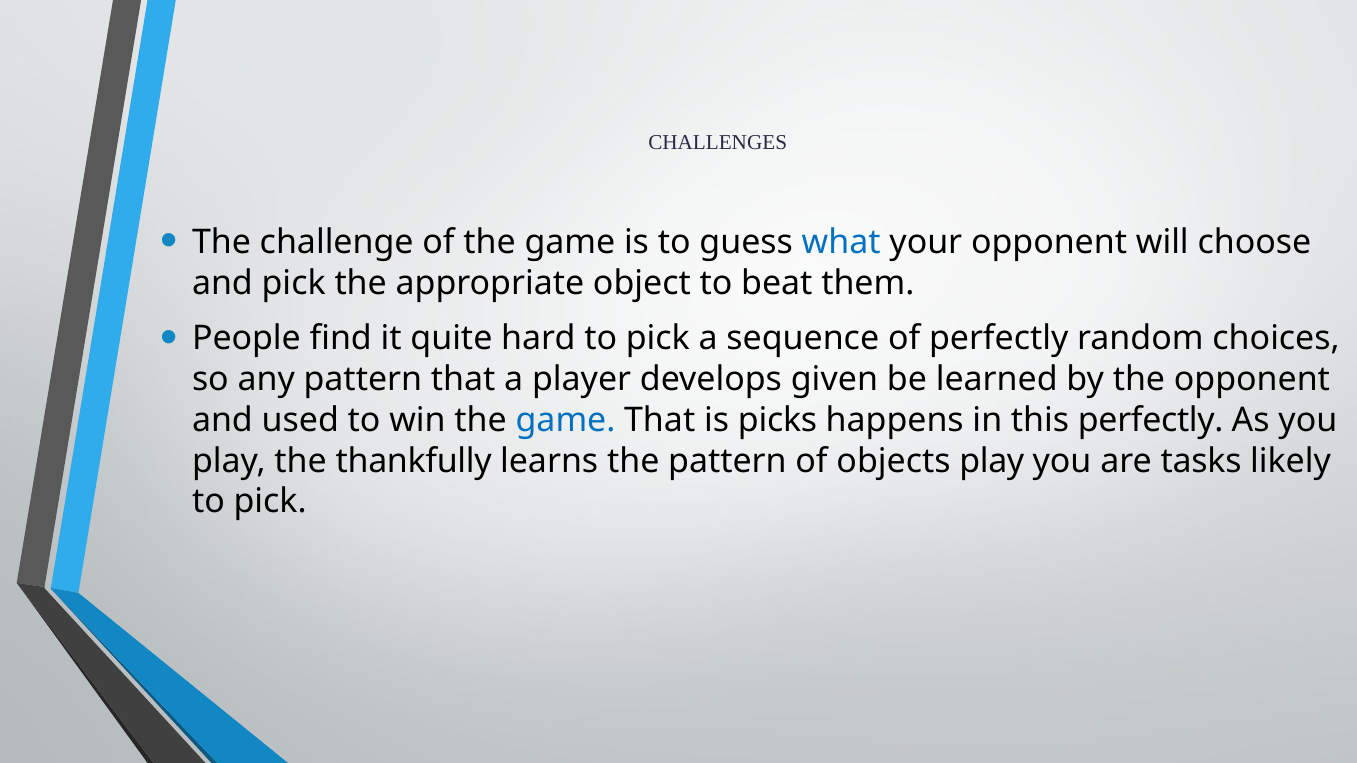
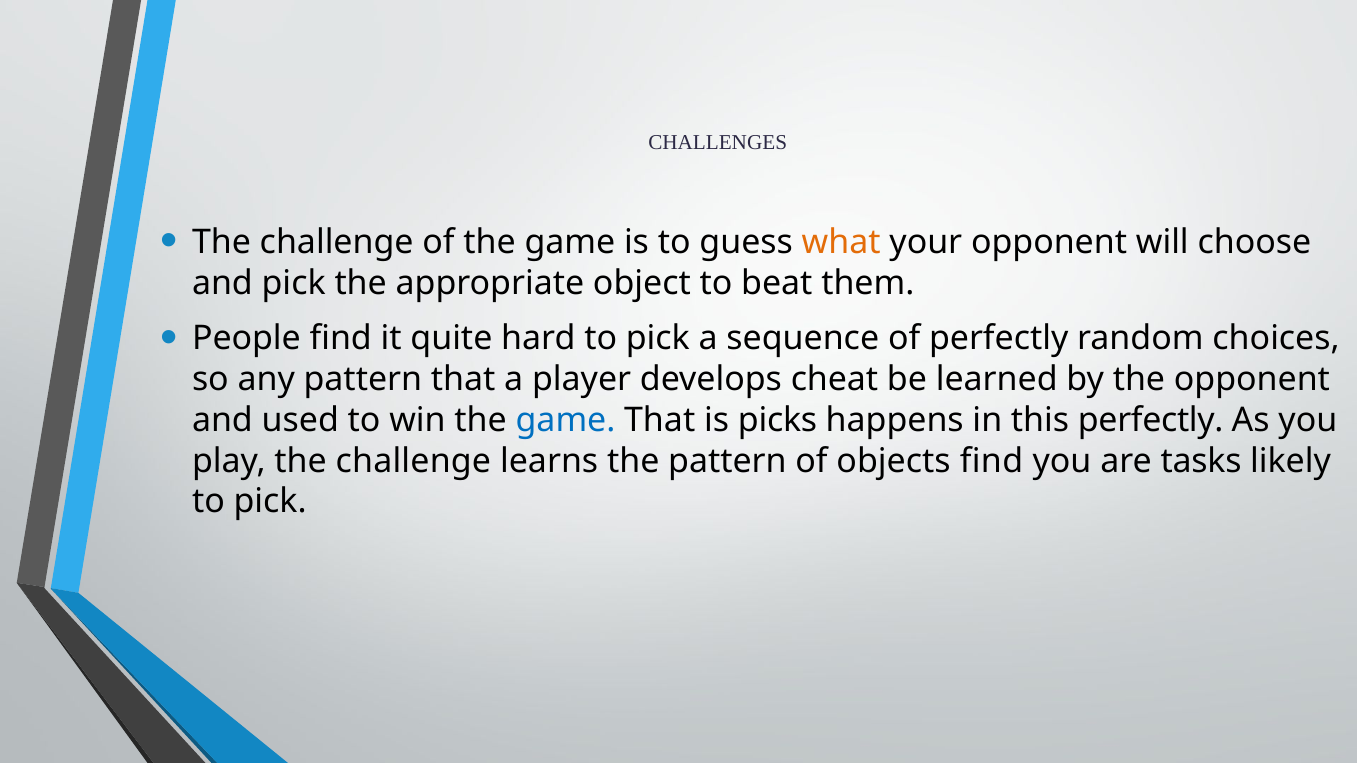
what colour: blue -> orange
given: given -> cheat
play the thankfully: thankfully -> challenge
objects play: play -> find
